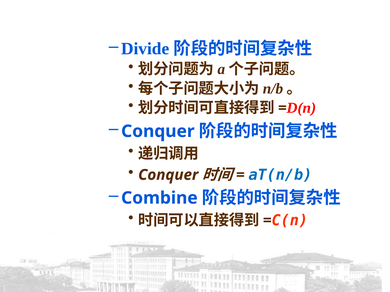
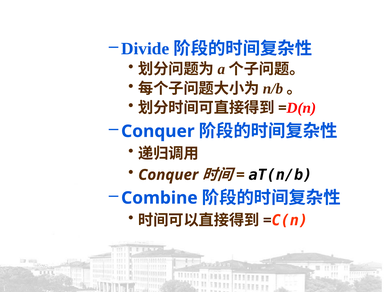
aT(n/b colour: blue -> black
